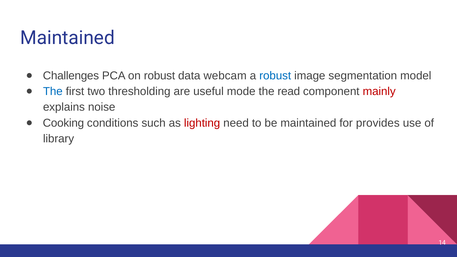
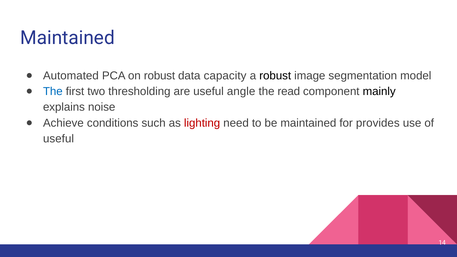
Challenges: Challenges -> Automated
webcam: webcam -> capacity
robust at (275, 76) colour: blue -> black
mode: mode -> angle
mainly colour: red -> black
Cooking: Cooking -> Achieve
library at (59, 139): library -> useful
